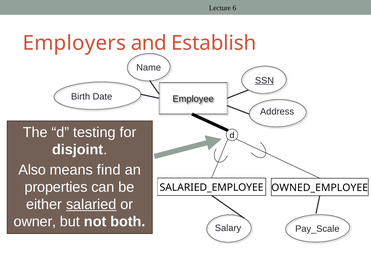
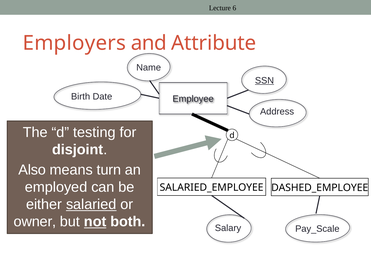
Establish: Establish -> Attribute
find: find -> turn
properties: properties -> employed
OWNED_EMPLOYEE: OWNED_EMPLOYEE -> DASHED_EMPLOYEE
not underline: none -> present
